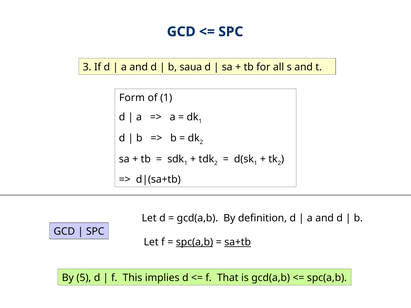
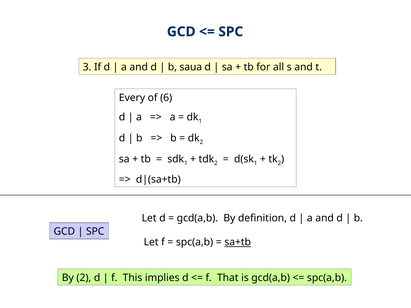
Form: Form -> Every
of 1: 1 -> 6
spc(a,b at (195, 242) underline: present -> none
By 5: 5 -> 2
